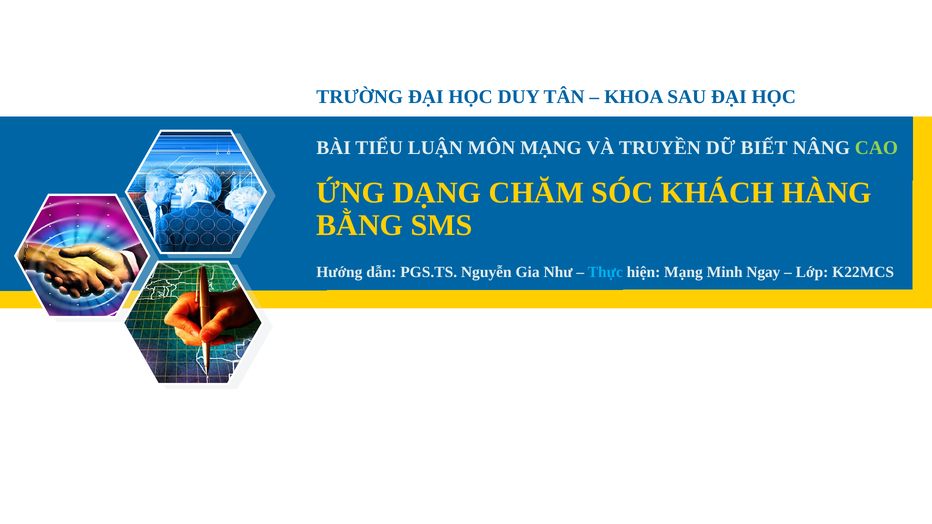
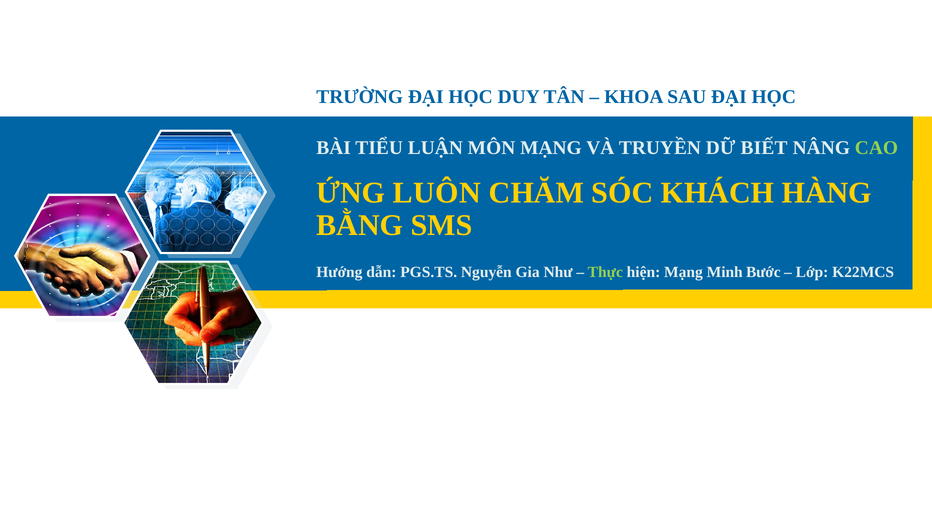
DẠNG: DẠNG -> LUÔN
Thực colour: light blue -> light green
Ngay: Ngay -> Bước
